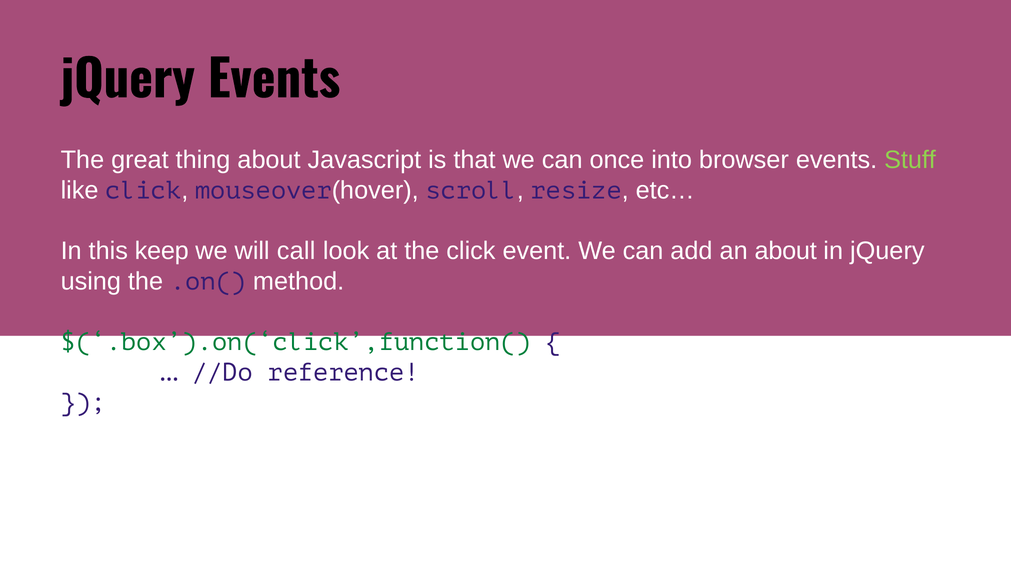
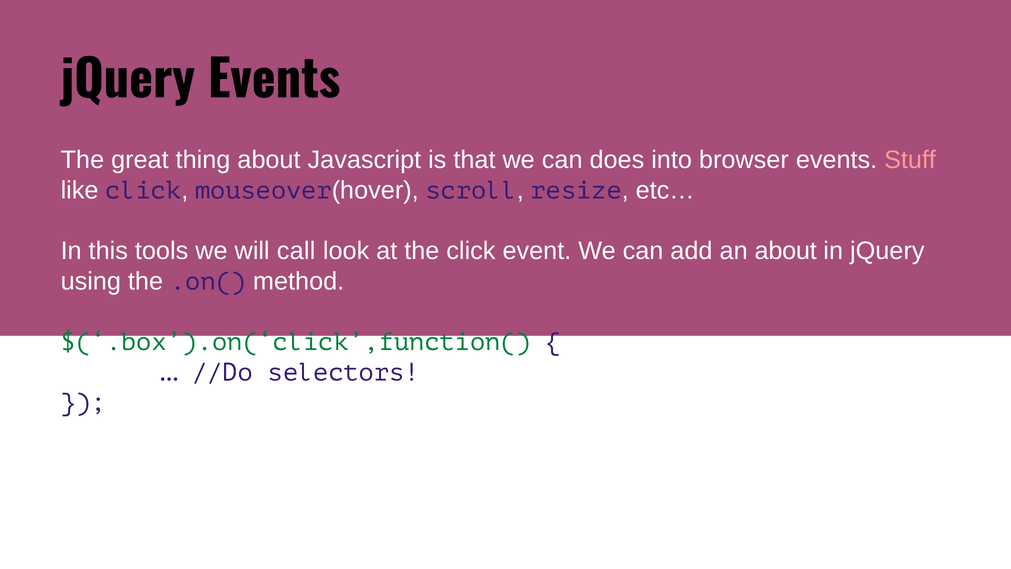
once: once -> does
Stuff colour: light green -> pink
keep: keep -> tools
reference: reference -> selectors
